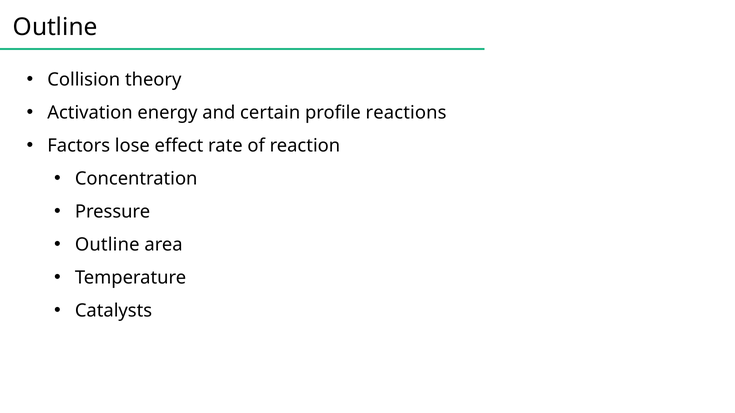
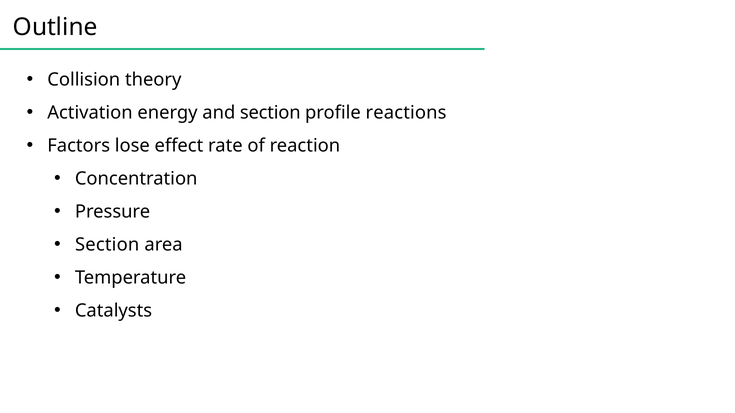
and certain: certain -> section
Outline at (107, 245): Outline -> Section
